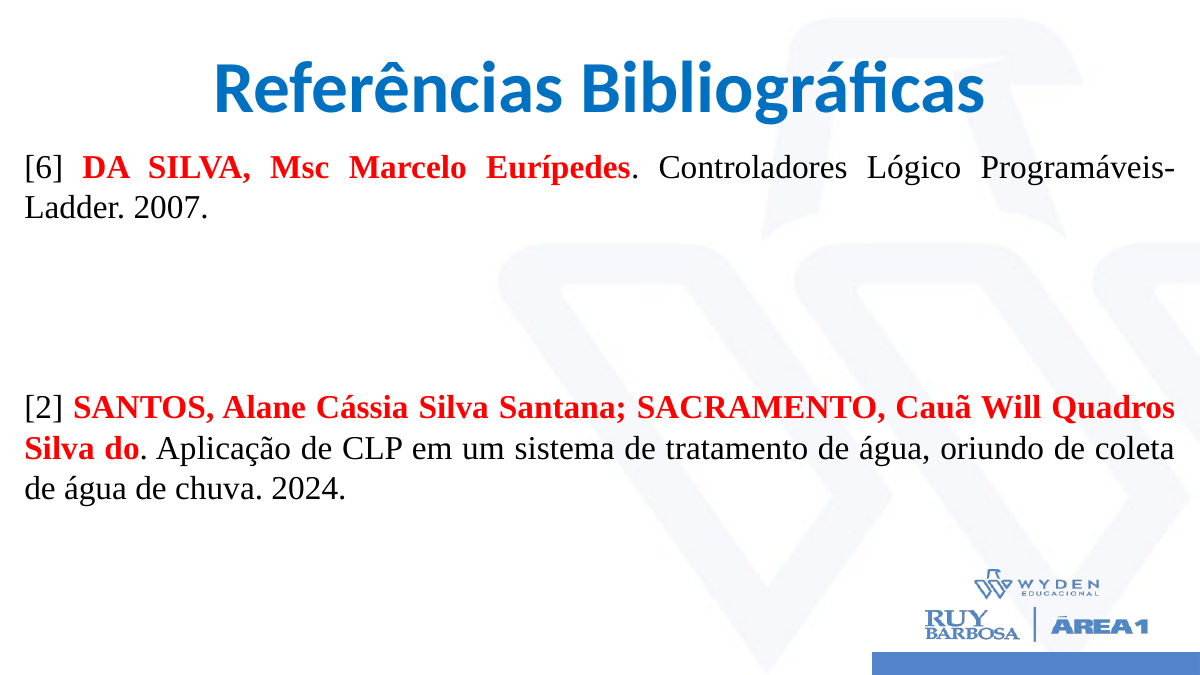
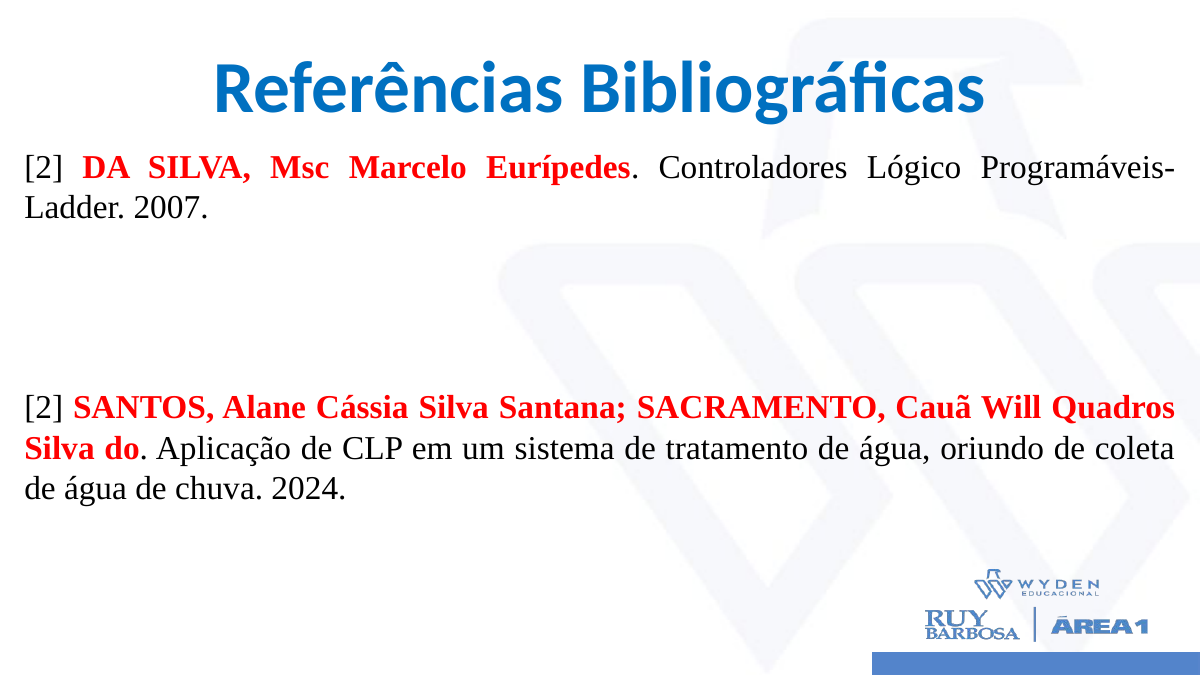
6 at (44, 168): 6 -> 2
